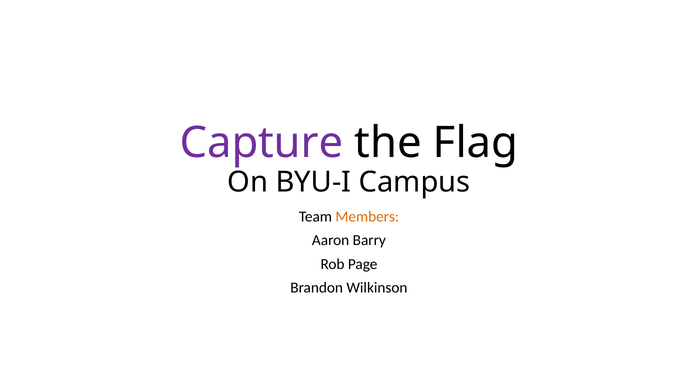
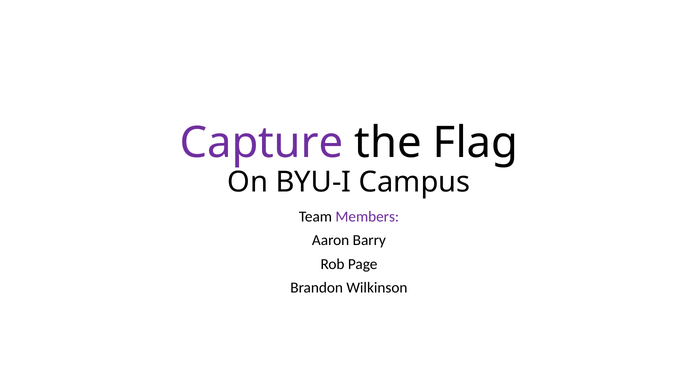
Members colour: orange -> purple
